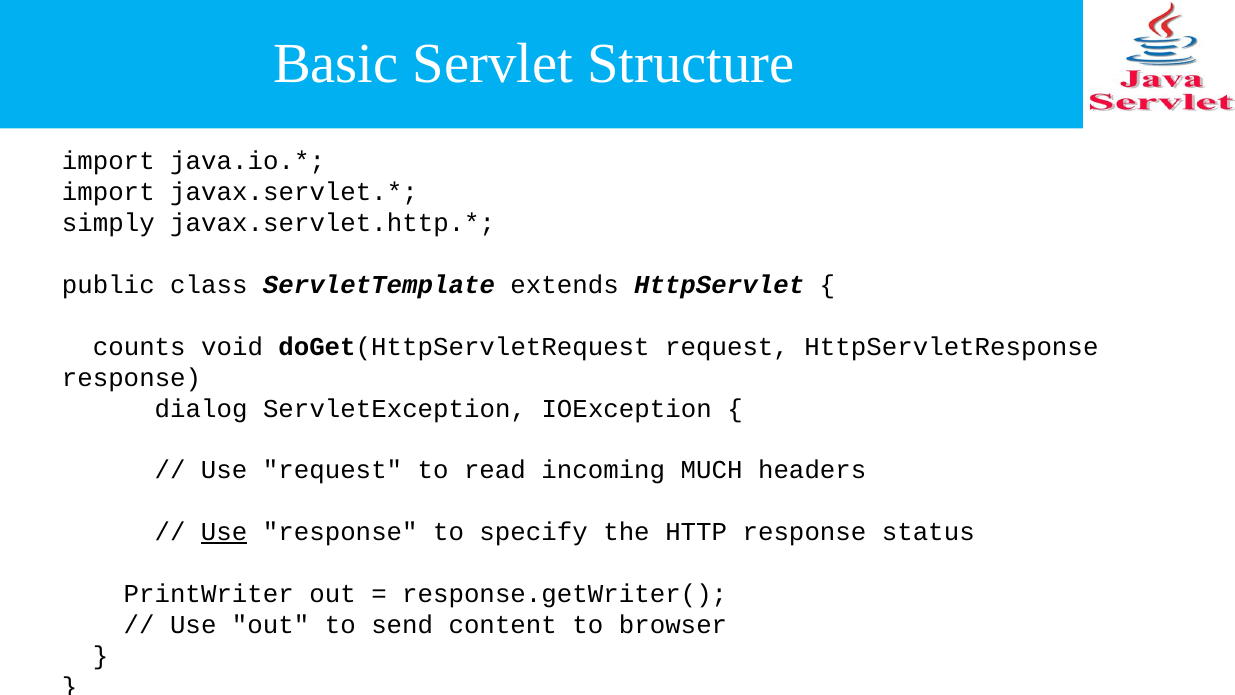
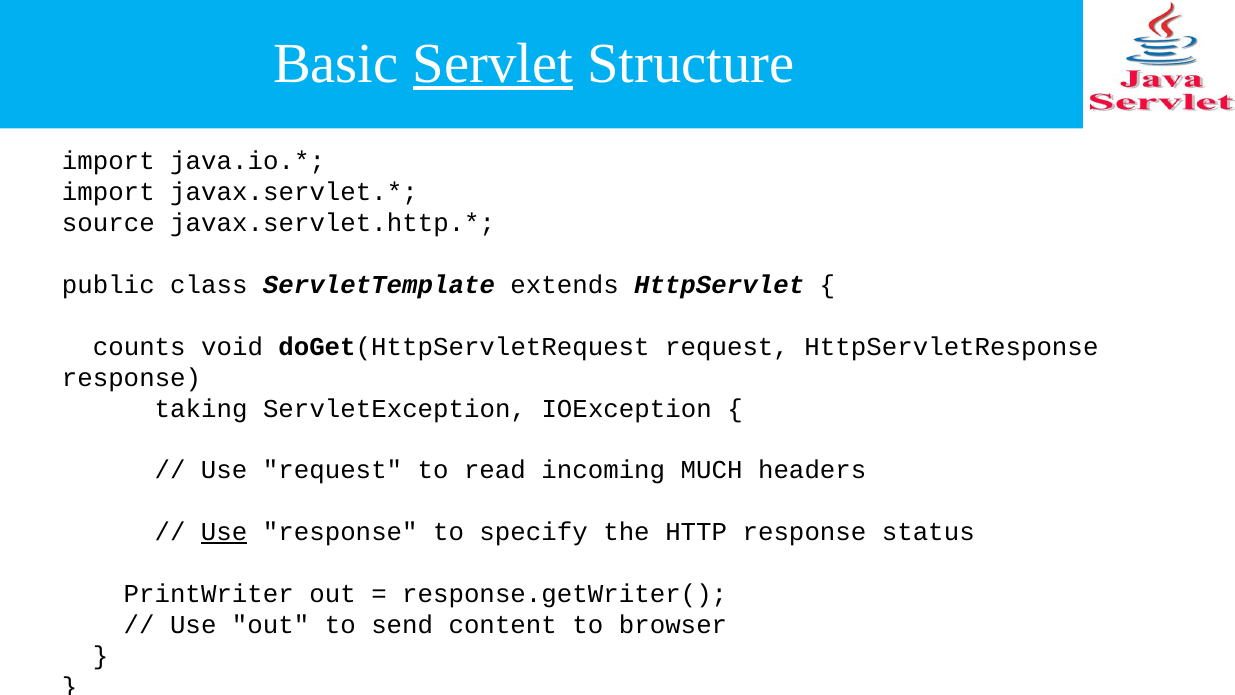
Servlet underline: none -> present
simply: simply -> source
dialog: dialog -> taking
